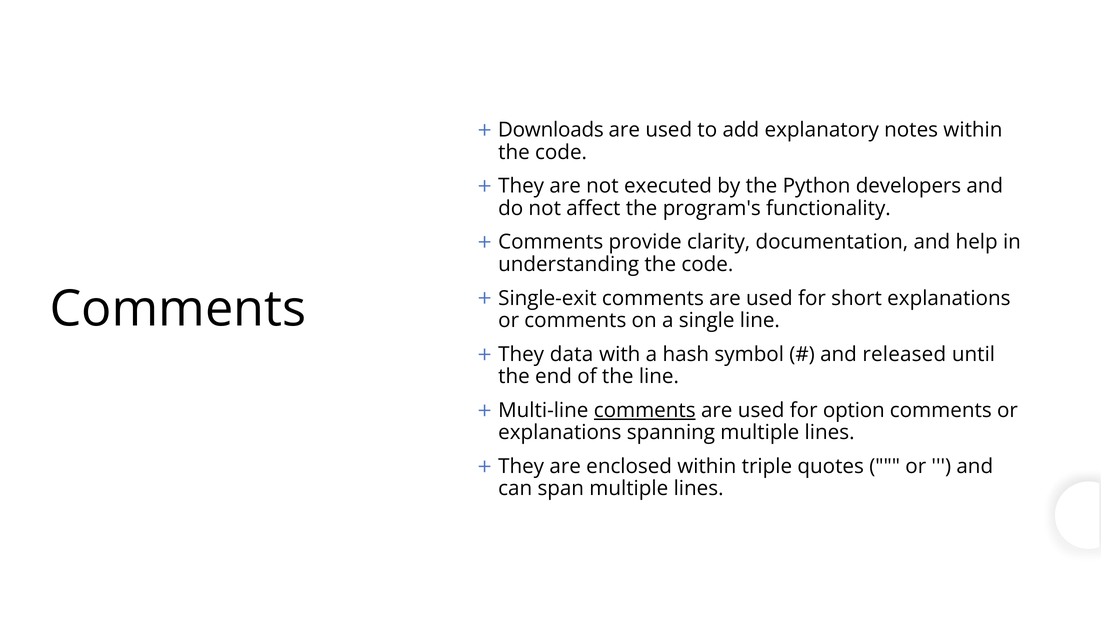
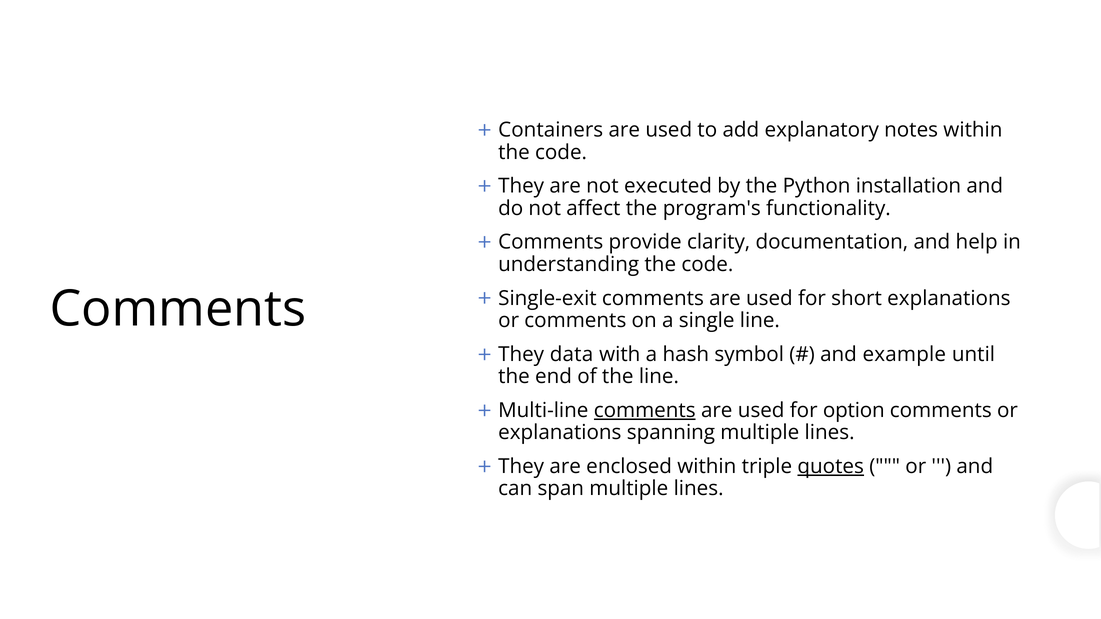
Downloads: Downloads -> Containers
developers: developers -> installation
released: released -> example
quotes underline: none -> present
